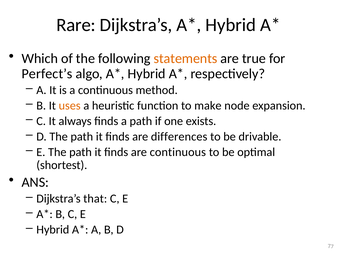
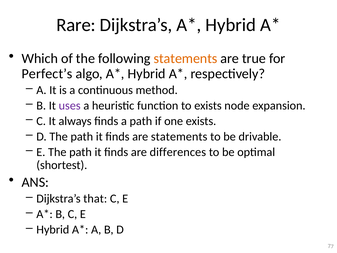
uses colour: orange -> purple
to make: make -> exists
are differences: differences -> statements
are continuous: continuous -> differences
